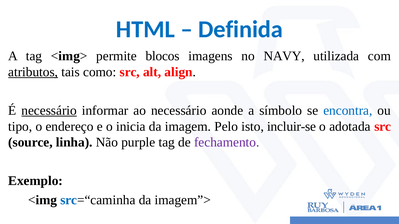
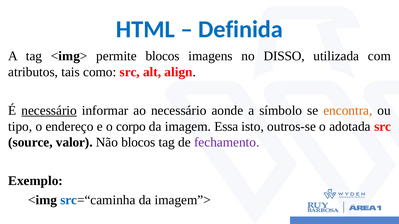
NAVY: NAVY -> DISSO
atributos underline: present -> none
encontra colour: blue -> orange
inicia: inicia -> corpo
Pelo: Pelo -> Essa
incluir-se: incluir-se -> outros-se
linha: linha -> valor
Não purple: purple -> blocos
